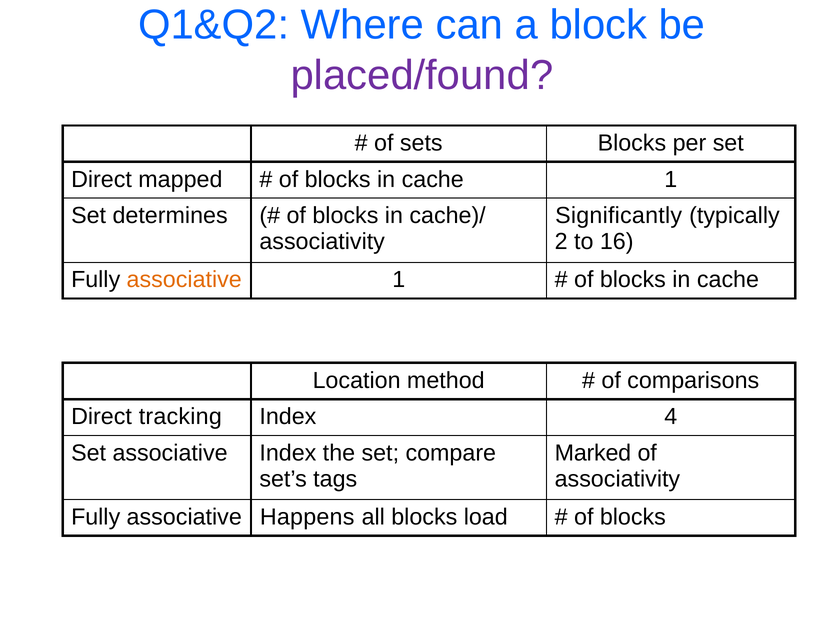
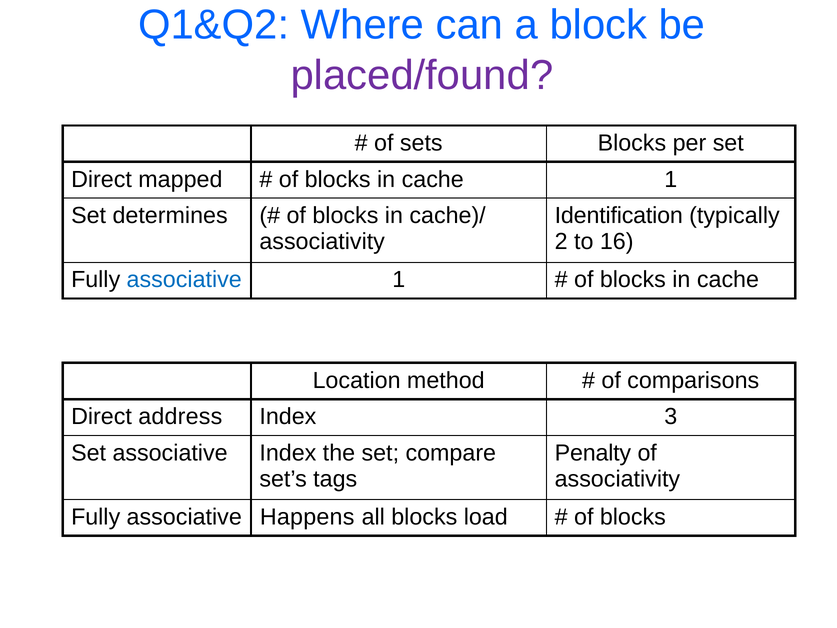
Significantly: Significantly -> Identification
associative at (184, 280) colour: orange -> blue
tracking: tracking -> address
4: 4 -> 3
Marked: Marked -> Penalty
